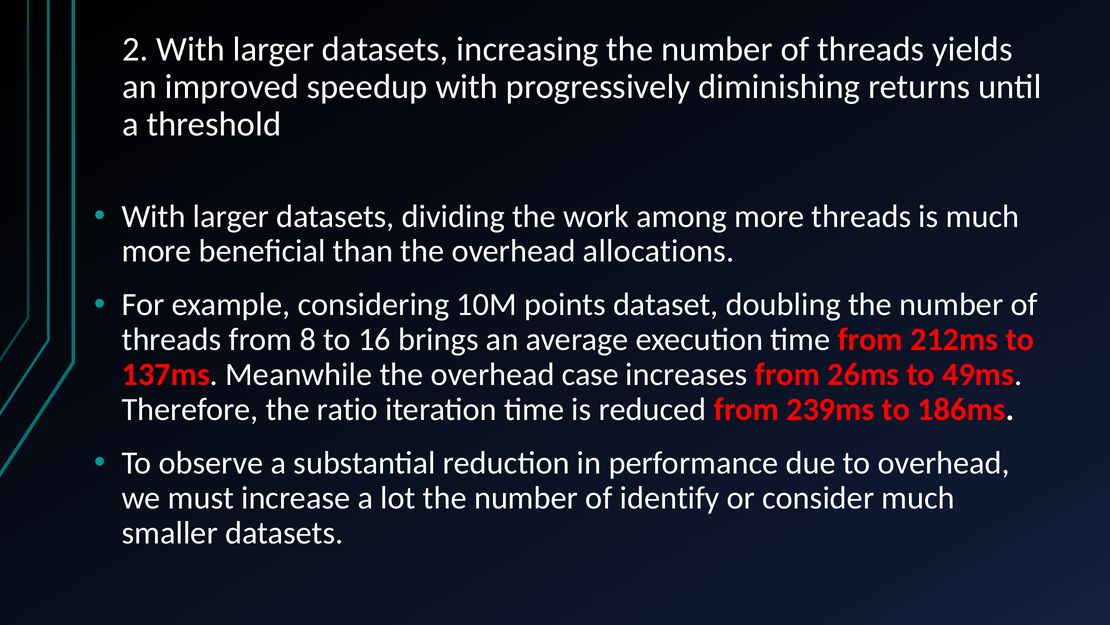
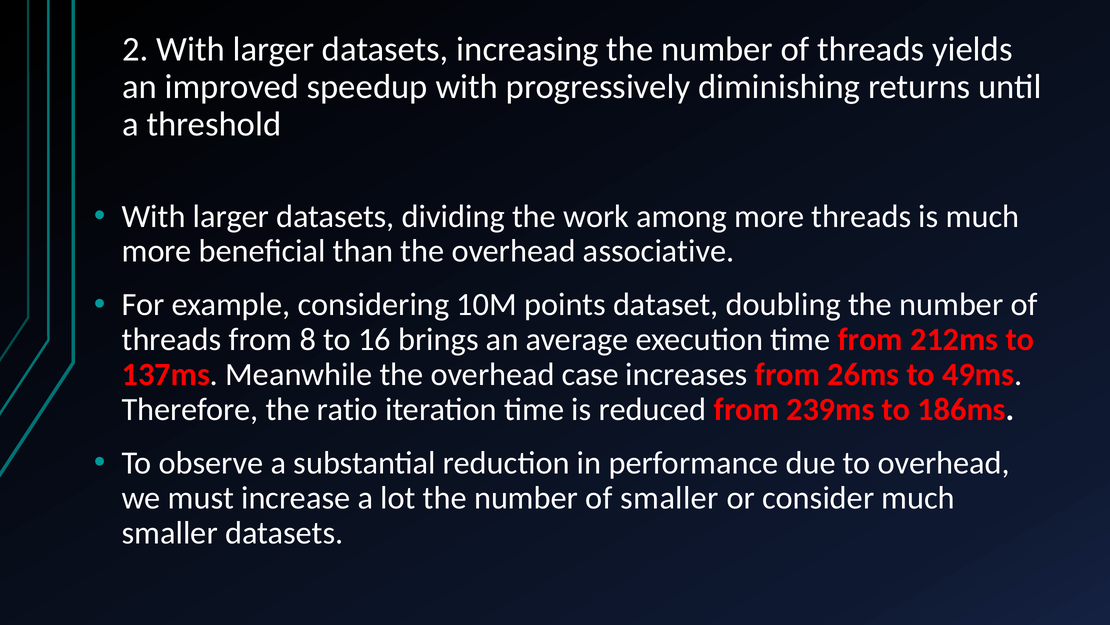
allocations: allocations -> associative
of identify: identify -> smaller
